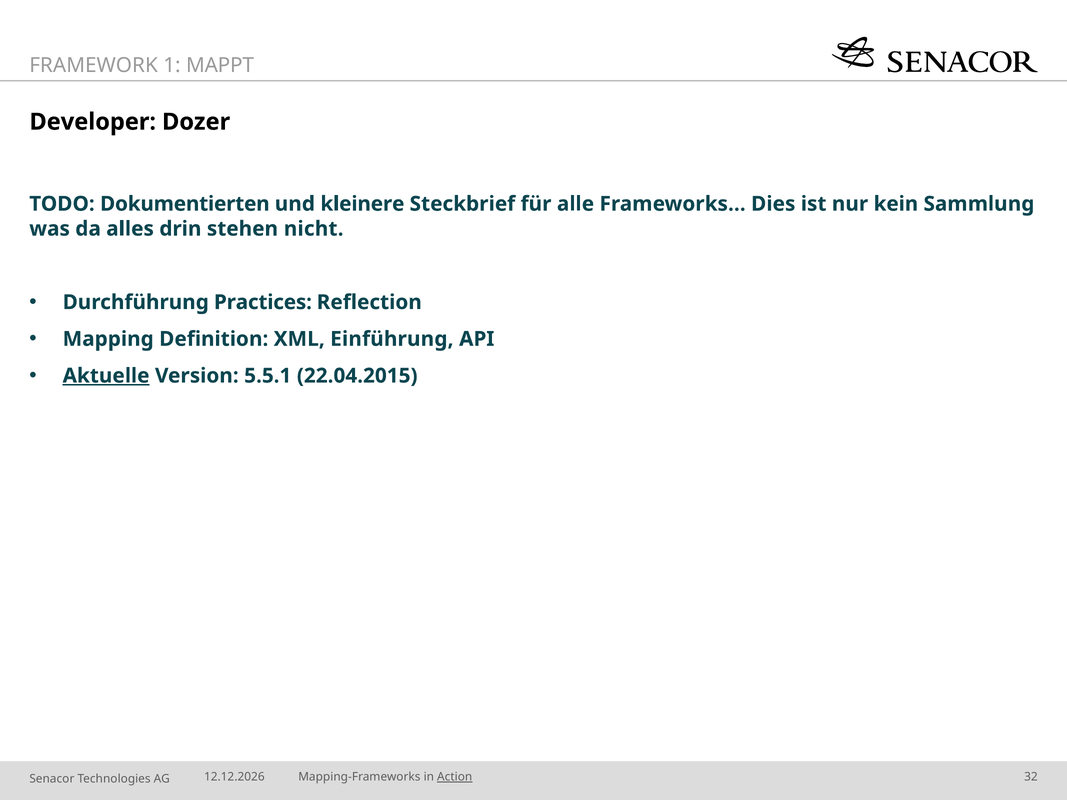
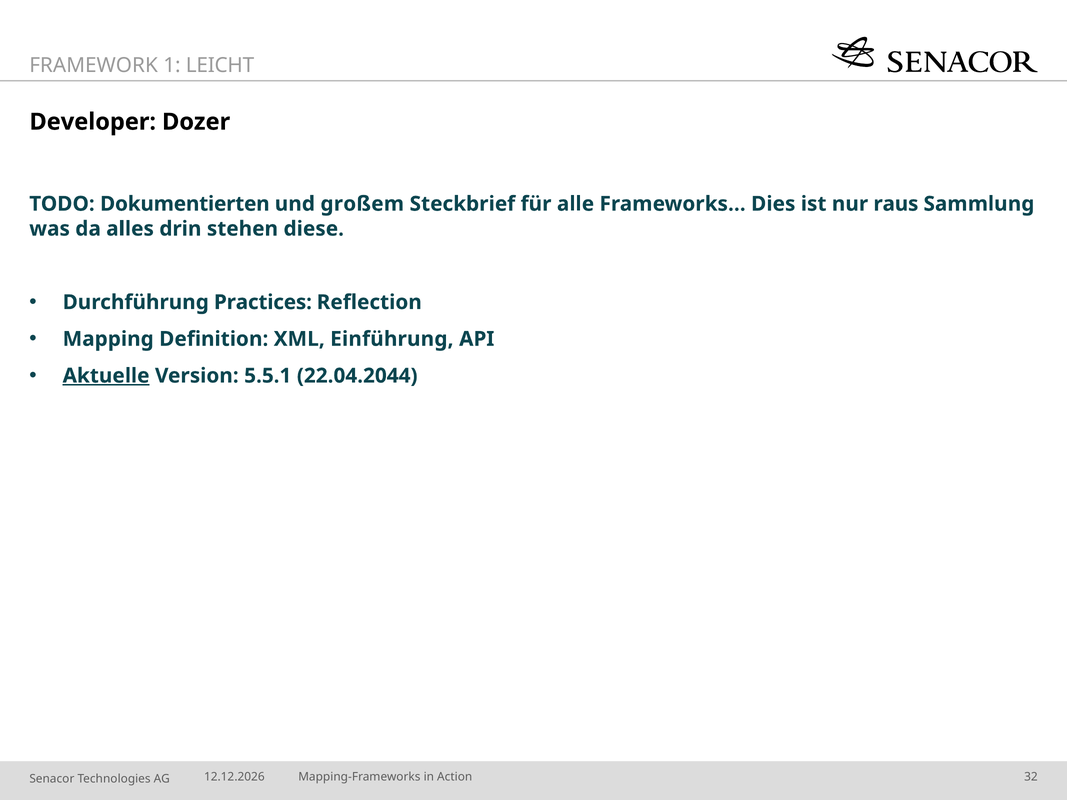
MAPPT: MAPPT -> LEICHT
kleinere: kleinere -> großem
kein: kein -> raus
nicht: nicht -> diese
22.04.2015: 22.04.2015 -> 22.04.2044
Action underline: present -> none
